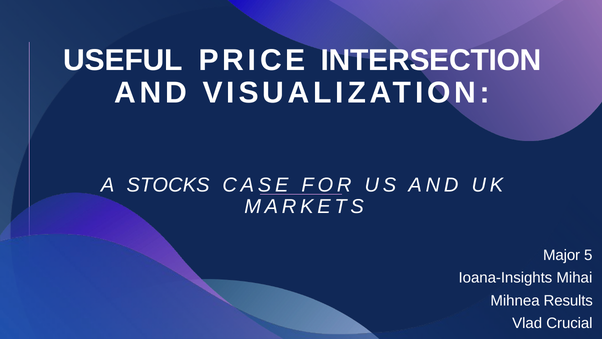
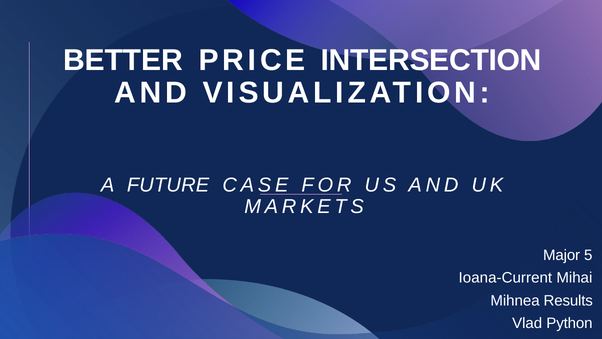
USEFUL: USEFUL -> BETTER
STOCKS: STOCKS -> FUTURE
Ioana-Insights: Ioana-Insights -> Ioana-Current
Crucial: Crucial -> Python
